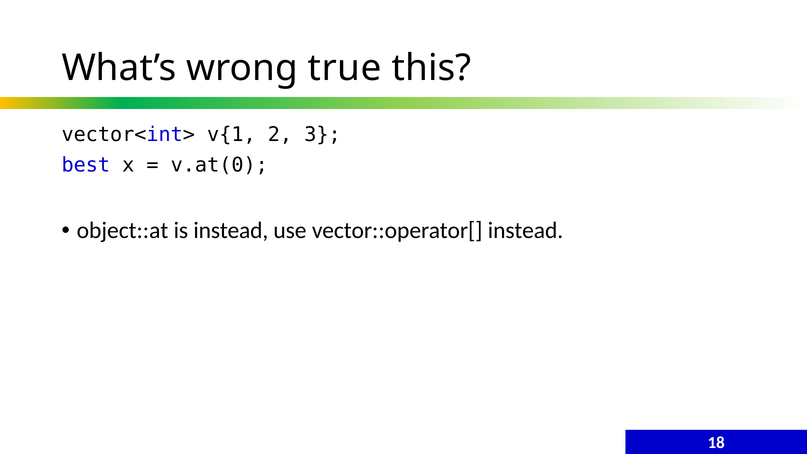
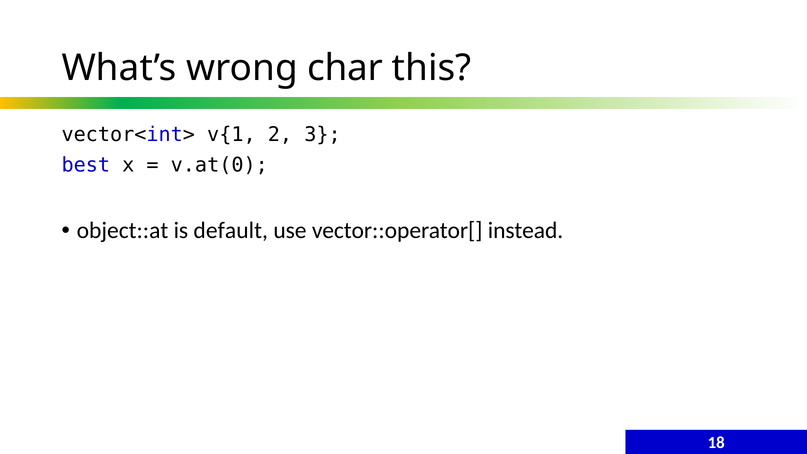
true: true -> char
is instead: instead -> default
